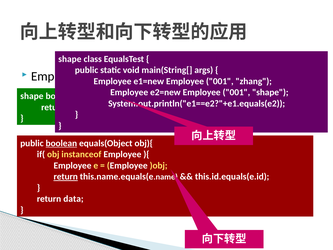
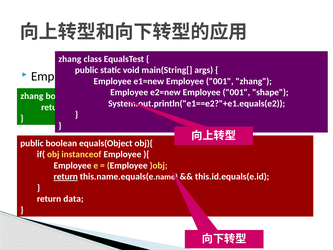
shape at (70, 59): shape -> zhang
shape at (32, 96): shape -> zhang
boolean at (61, 143) underline: present -> none
